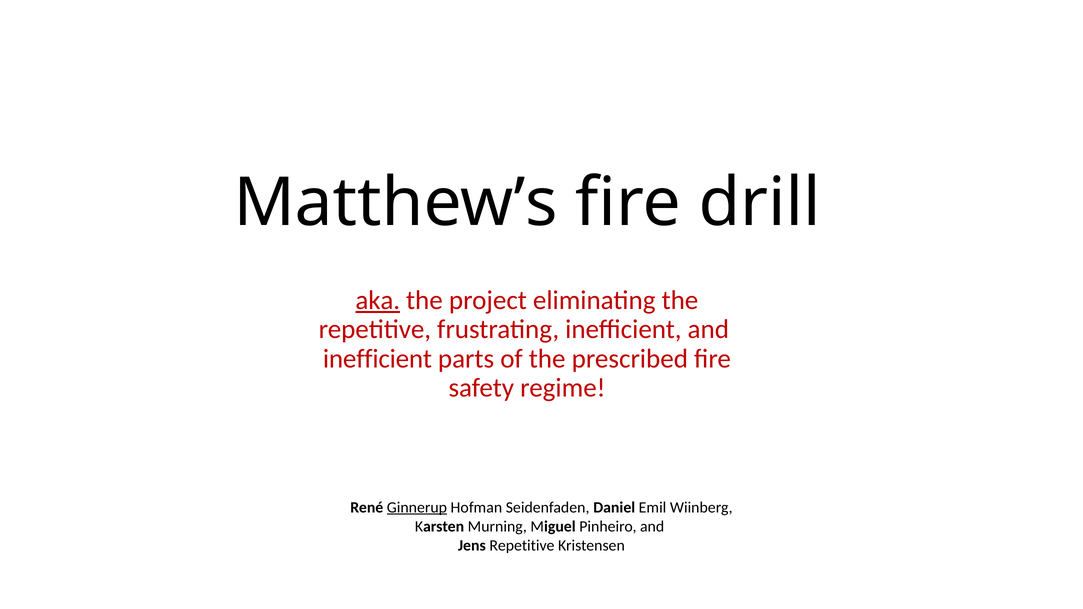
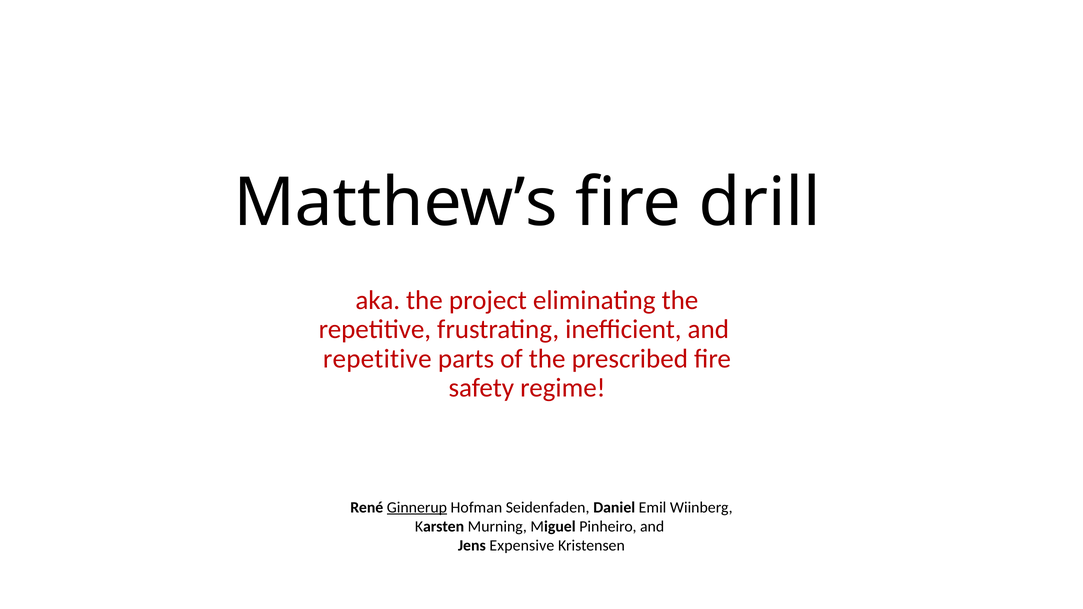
aka underline: present -> none
inefficient at (377, 359): inefficient -> repetitive
Jens Repetitive: Repetitive -> Expensive
